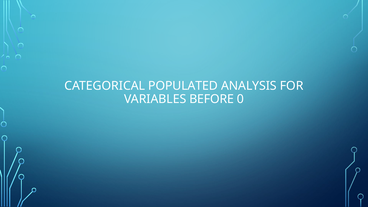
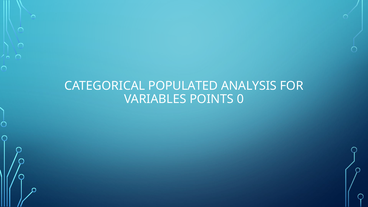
BEFORE: BEFORE -> POINTS
